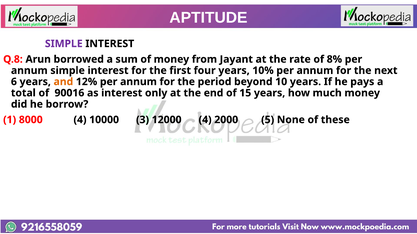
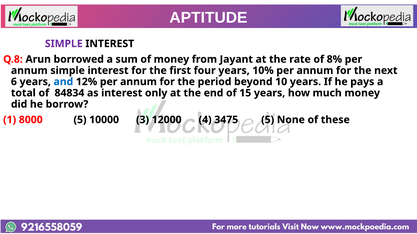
and colour: orange -> blue
90016: 90016 -> 84834
8000 4: 4 -> 5
2000: 2000 -> 3475
